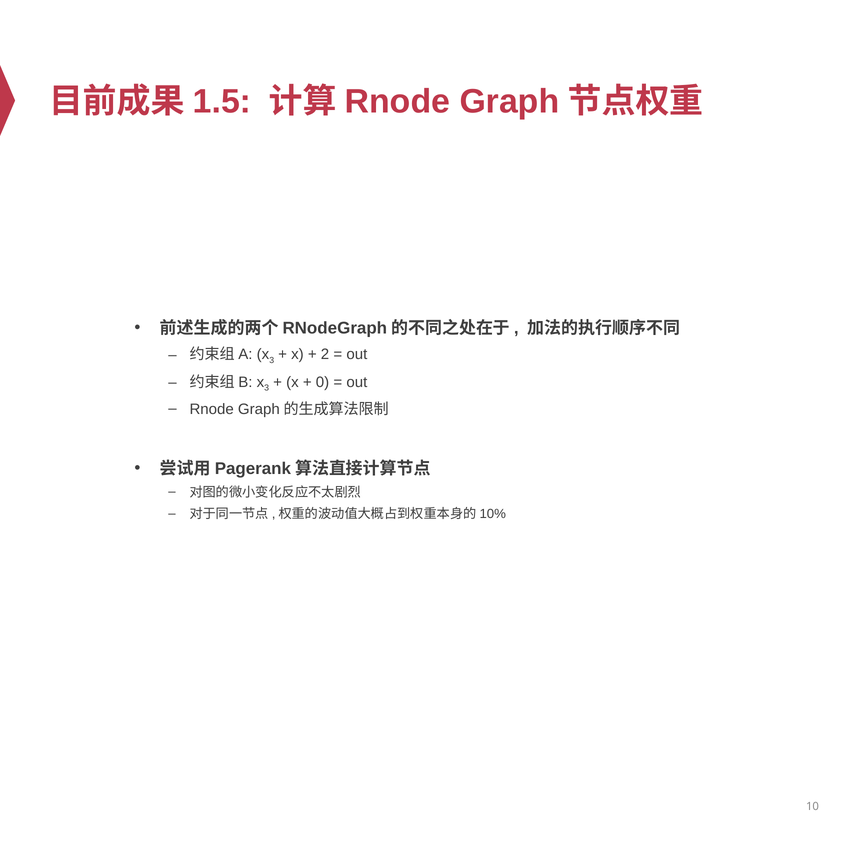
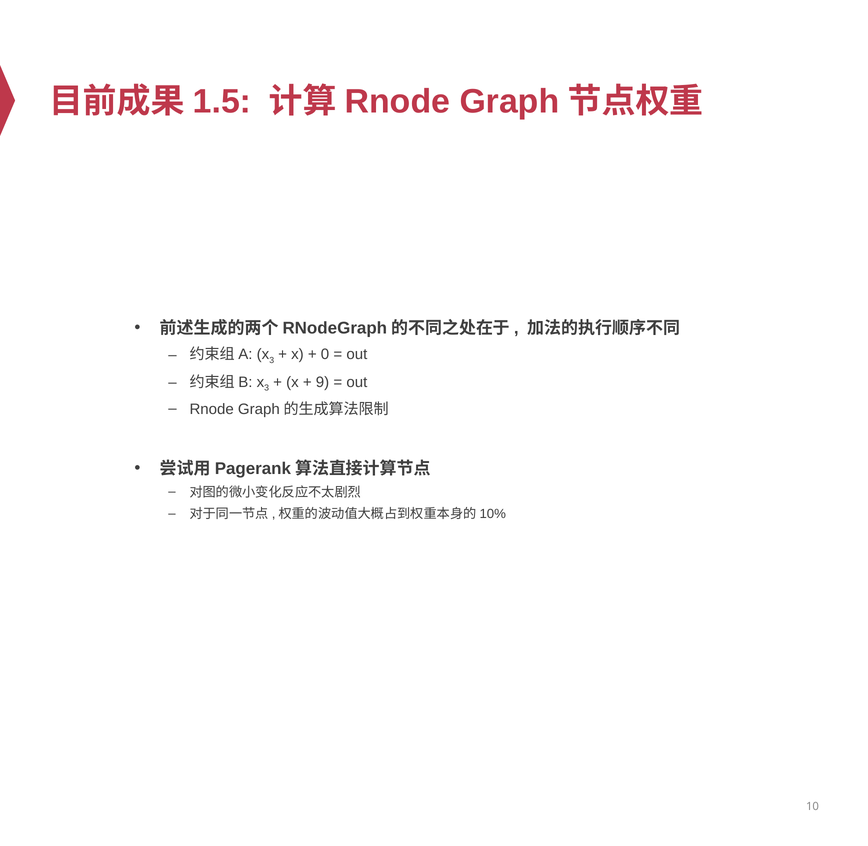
2: 2 -> 0
0: 0 -> 9
